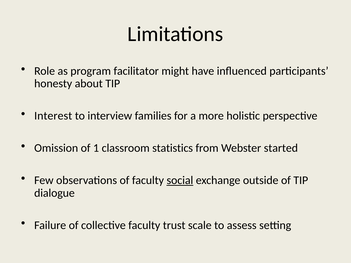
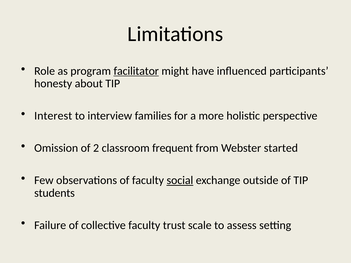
facilitator underline: none -> present
1: 1 -> 2
statistics: statistics -> frequent
dialogue: dialogue -> students
